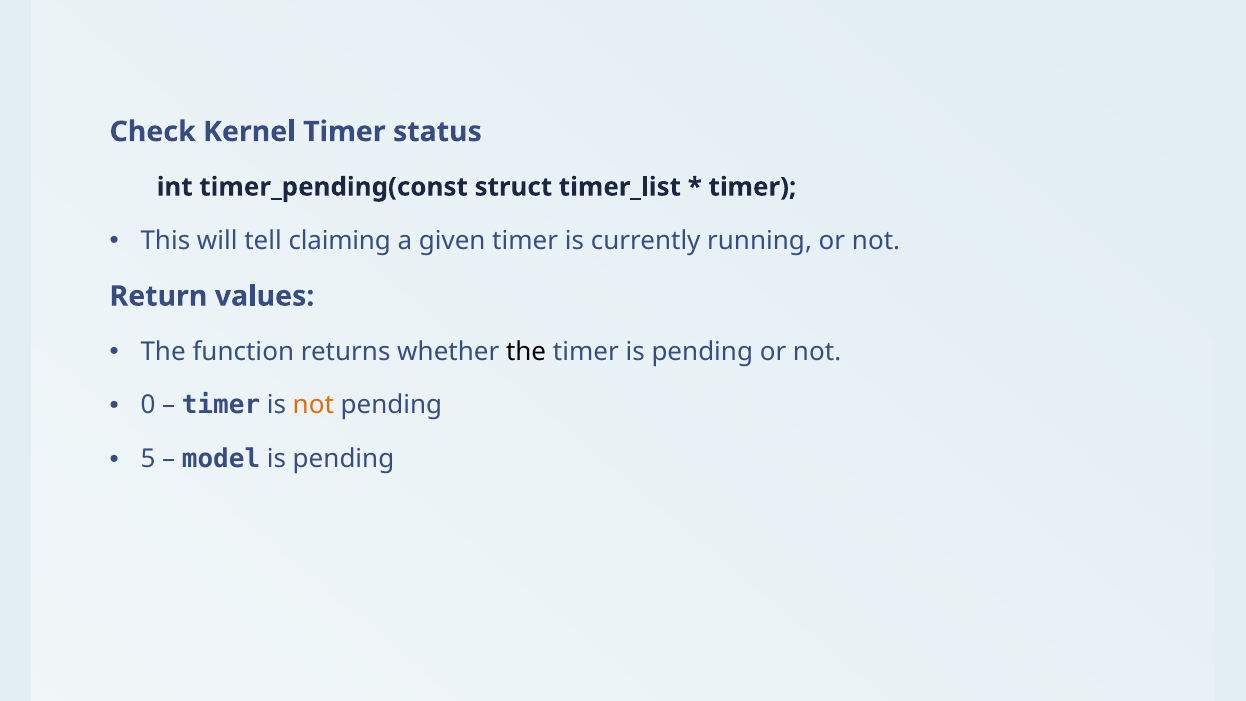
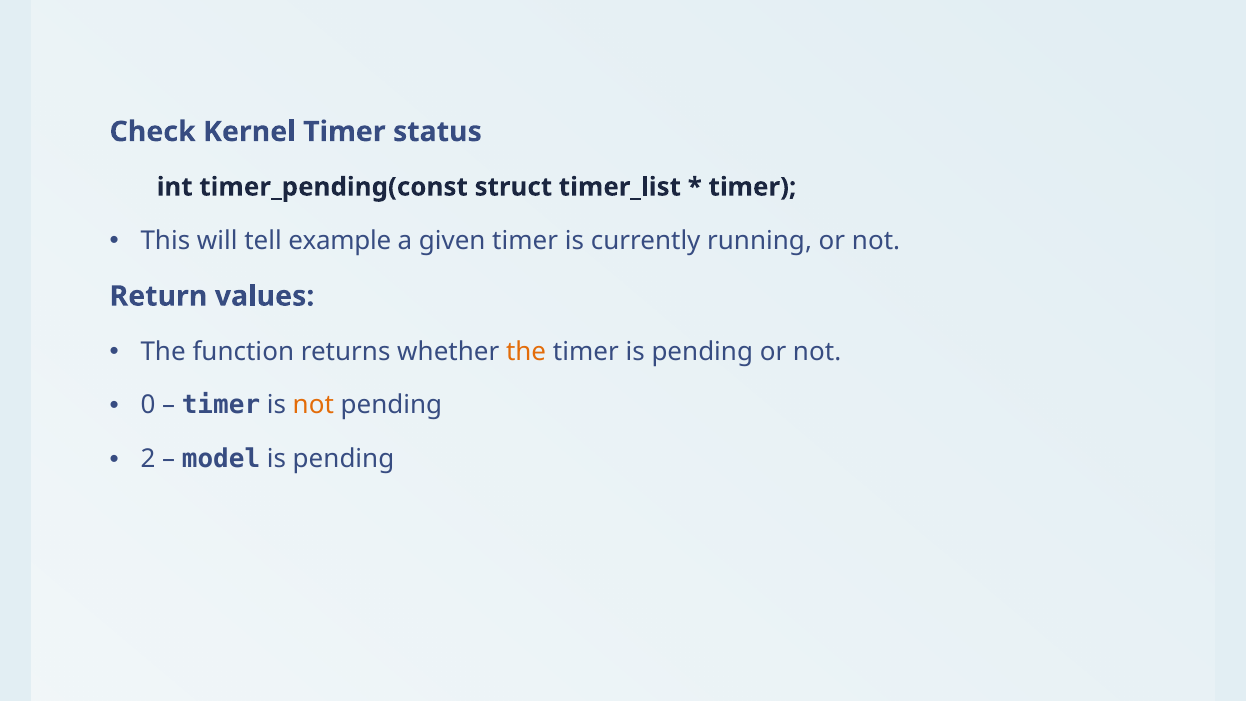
claiming: claiming -> example
the at (526, 352) colour: black -> orange
5: 5 -> 2
